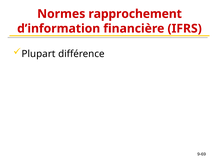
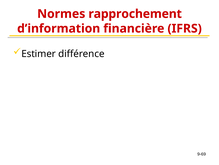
Plupart: Plupart -> Estimer
